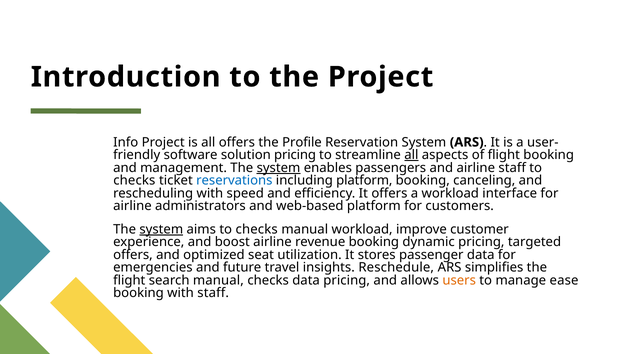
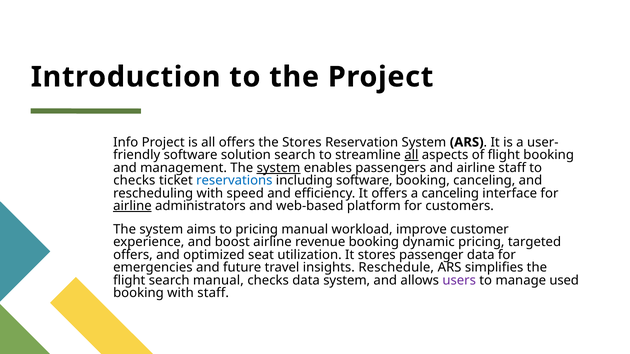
the Profile: Profile -> Stores
solution pricing: pricing -> search
including platform: platform -> software
a workload: workload -> canceling
airline at (132, 206) underline: none -> present
system at (161, 230) underline: present -> none
aims to checks: checks -> pricing
data pricing: pricing -> system
users colour: orange -> purple
ease: ease -> used
